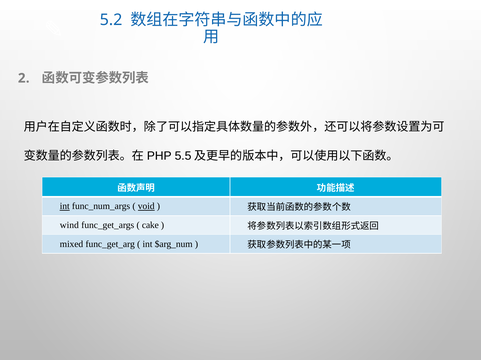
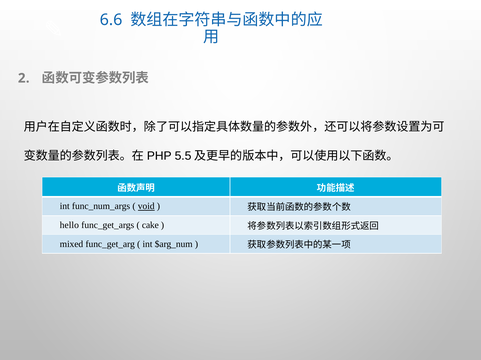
5.2: 5.2 -> 6.6
int at (65, 207) underline: present -> none
wind: wind -> hello
